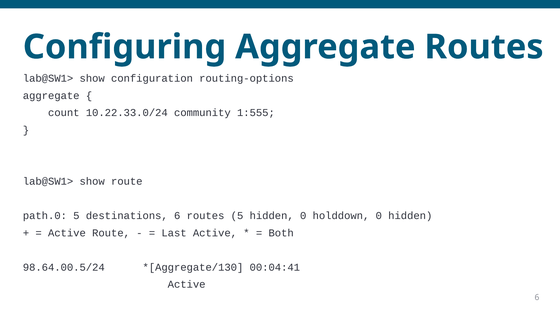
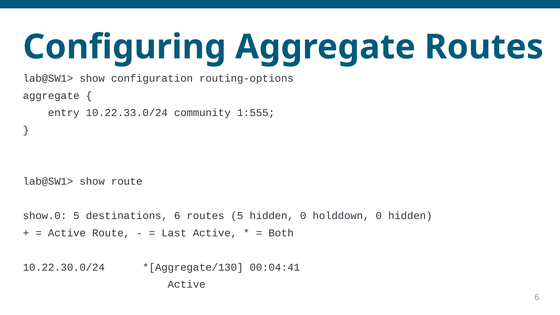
count: count -> entry
path.0: path.0 -> show.0
98.64.00.5/24: 98.64.00.5/24 -> 10.22.30.0/24
